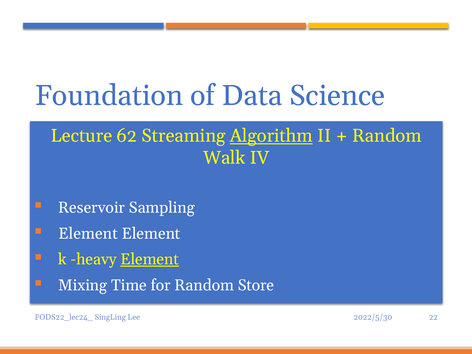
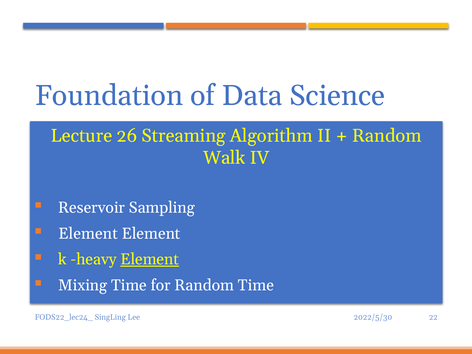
62: 62 -> 26
Algorithm underline: present -> none
Random Store: Store -> Time
